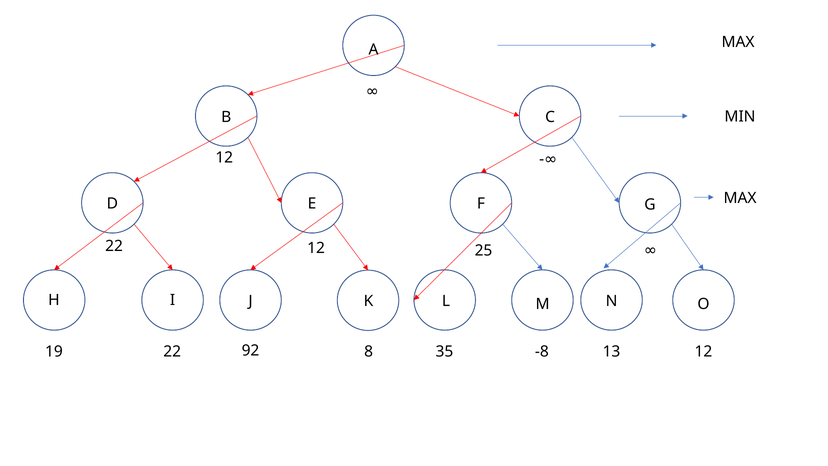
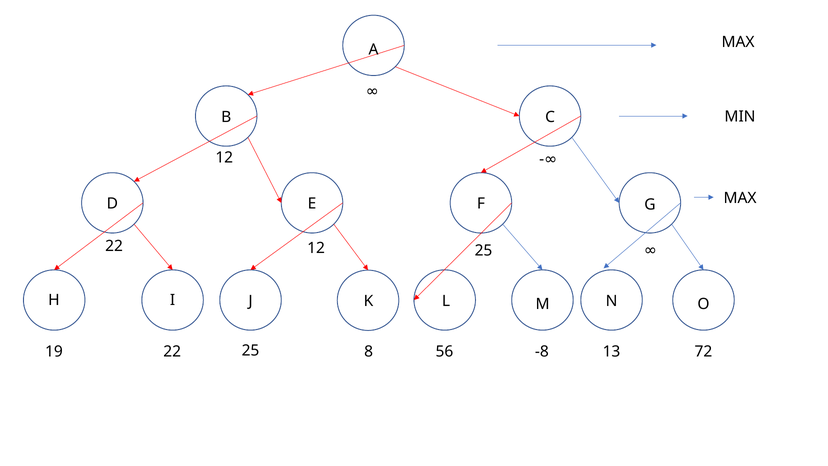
22 92: 92 -> 25
35: 35 -> 56
13 12: 12 -> 72
